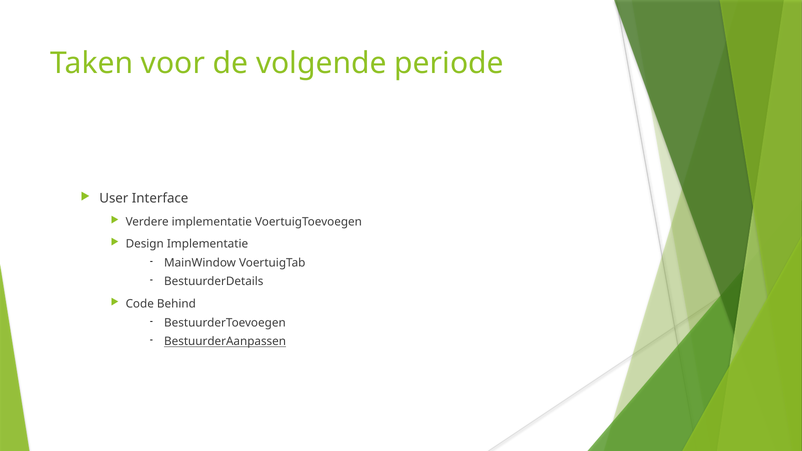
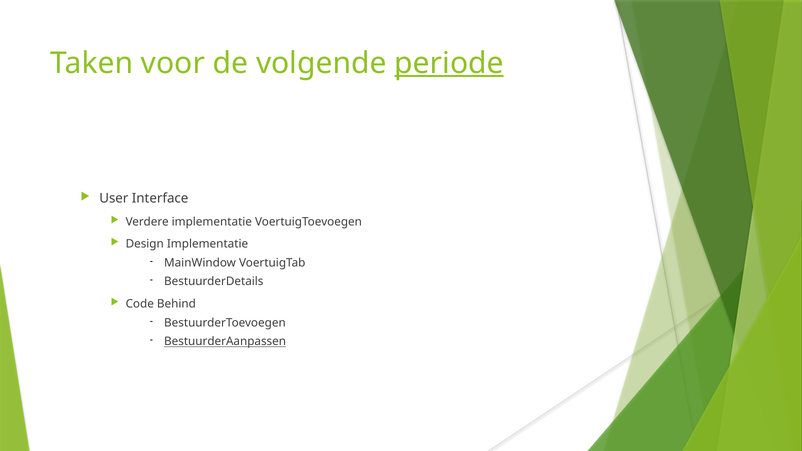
periode underline: none -> present
